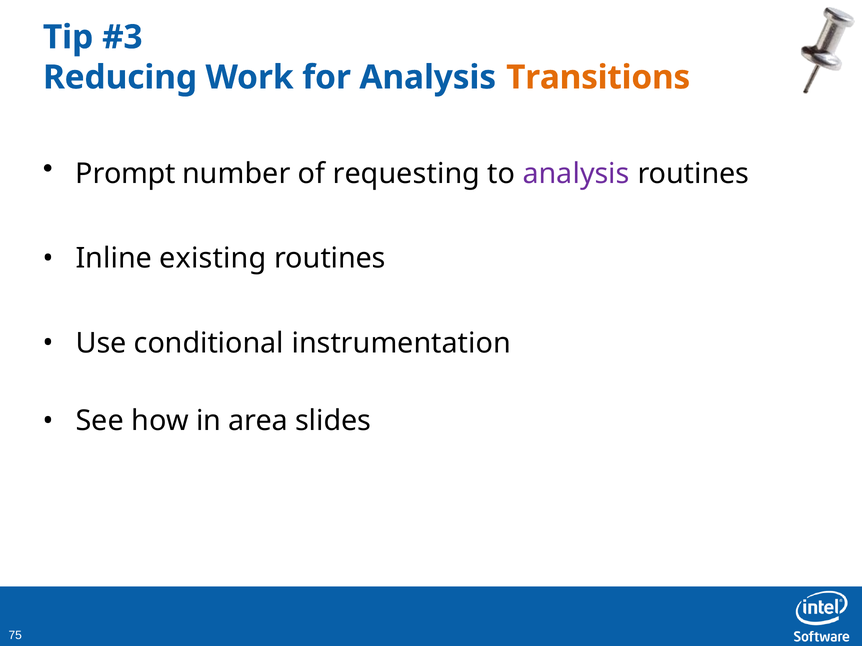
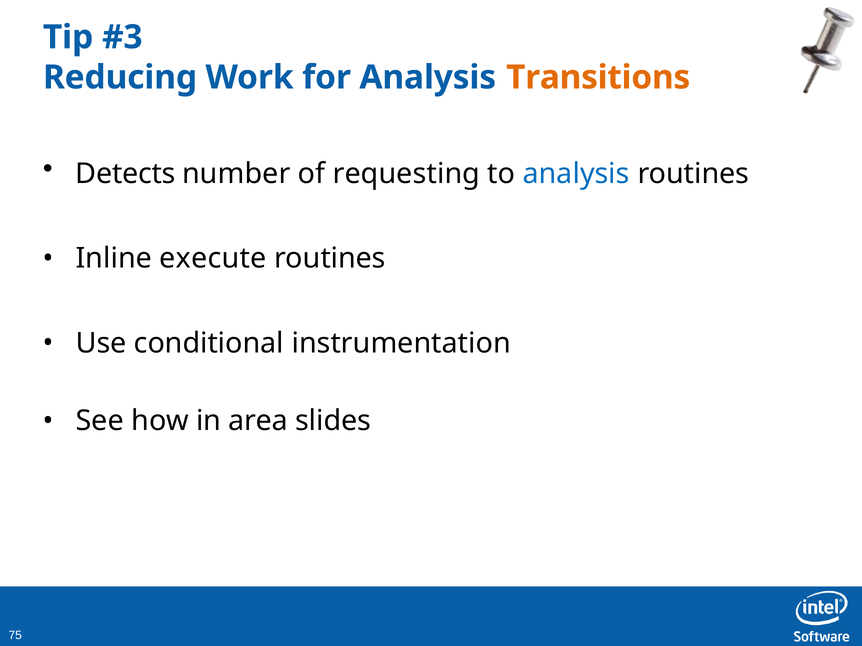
Prompt: Prompt -> Detects
analysis at (576, 174) colour: purple -> blue
existing: existing -> execute
